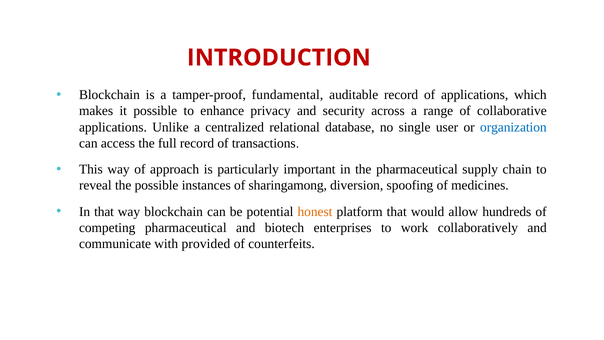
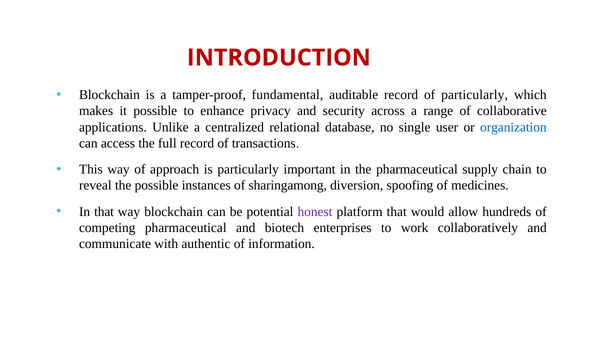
of applications: applications -> particularly
honest colour: orange -> purple
provided: provided -> authentic
counterfeits: counterfeits -> information
